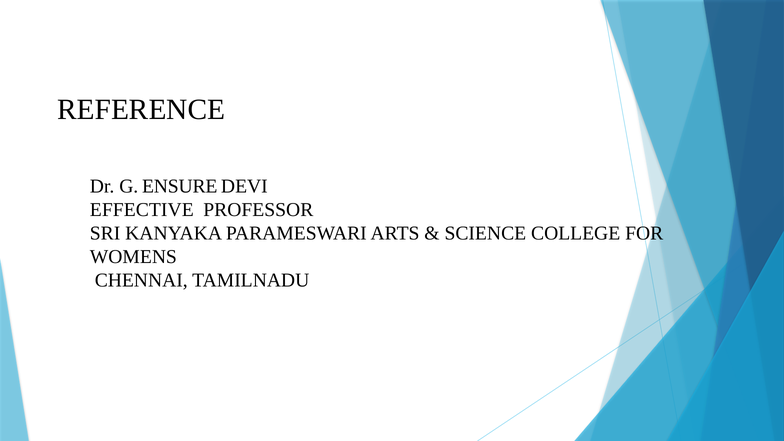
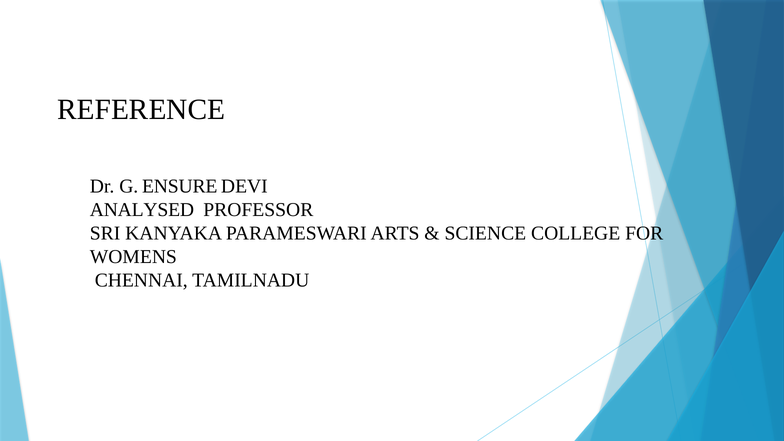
EFFECTIVE: EFFECTIVE -> ANALYSED
